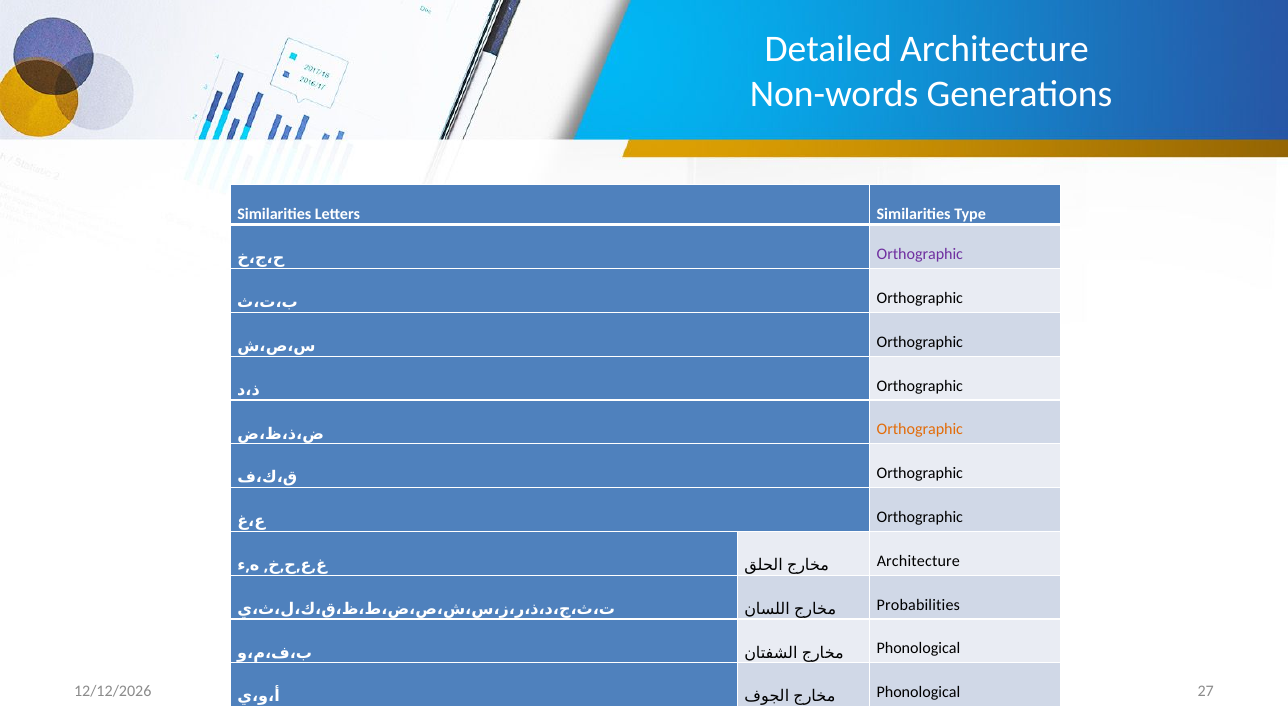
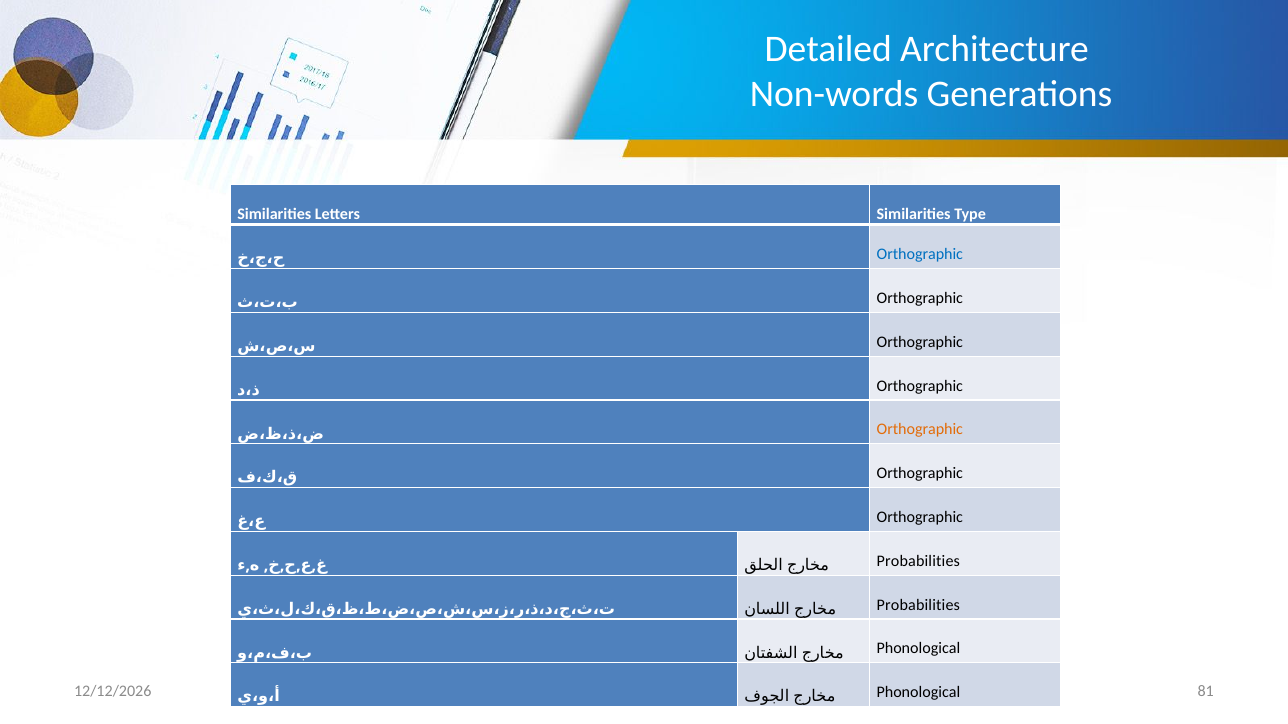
Orthographic at (920, 254) colour: purple -> blue
Architecture at (918, 561): Architecture -> Probabilities
27: 27 -> 81
